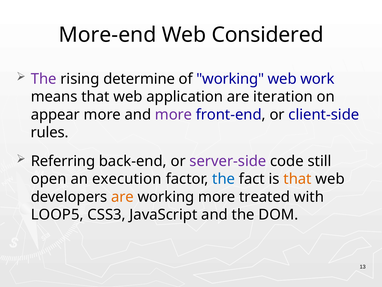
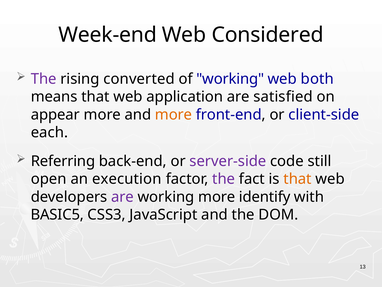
More-end: More-end -> Week-end
determine: determine -> converted
work: work -> both
iteration: iteration -> satisfied
more at (174, 114) colour: purple -> orange
rules: rules -> each
the at (224, 179) colour: blue -> purple
are at (123, 197) colour: orange -> purple
treated: treated -> identify
LOOP5: LOOP5 -> BASIC5
